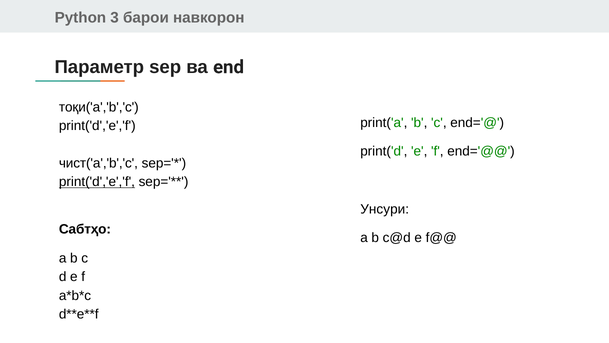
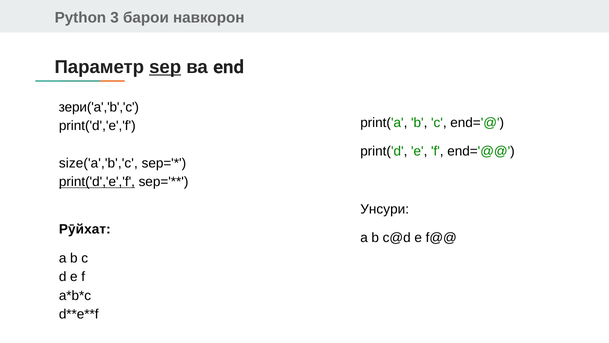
sep underline: none -> present
тоқи('a','b','c: тоқи('a','b','c -> зери('a','b','c
чист('a','b','c: чист('a','b','c -> size('a','b','c
Сабтҳо: Сабтҳо -> Рӯйхат
